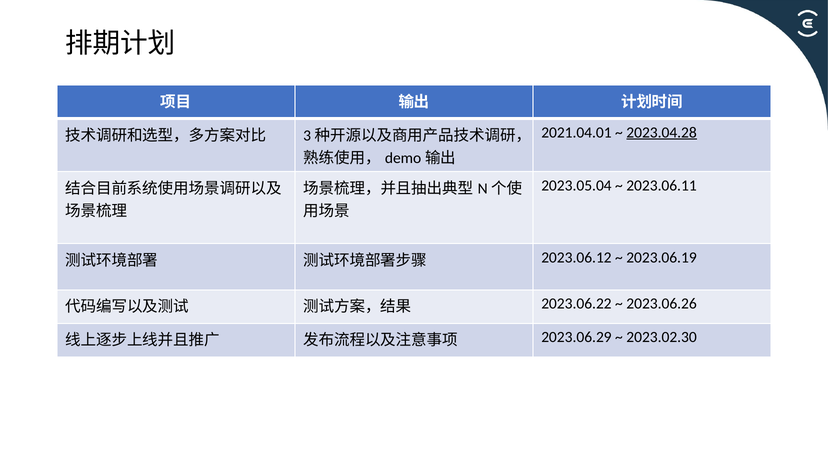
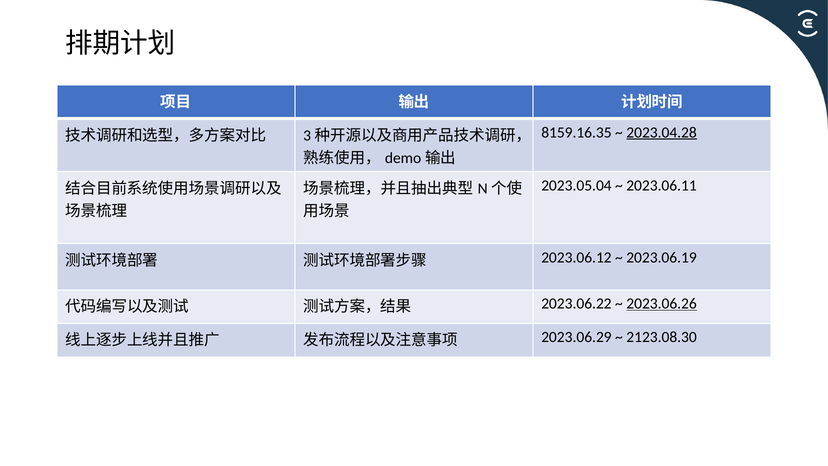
2021.04.01: 2021.04.01 -> 8159.16.35
2023.06.26 underline: none -> present
2023.02.30: 2023.02.30 -> 2123.08.30
